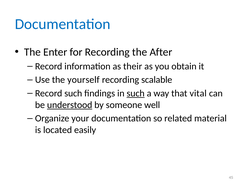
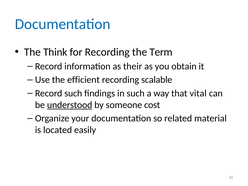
Enter: Enter -> Think
After: After -> Term
yourself: yourself -> efficient
such at (136, 93) underline: present -> none
well: well -> cost
